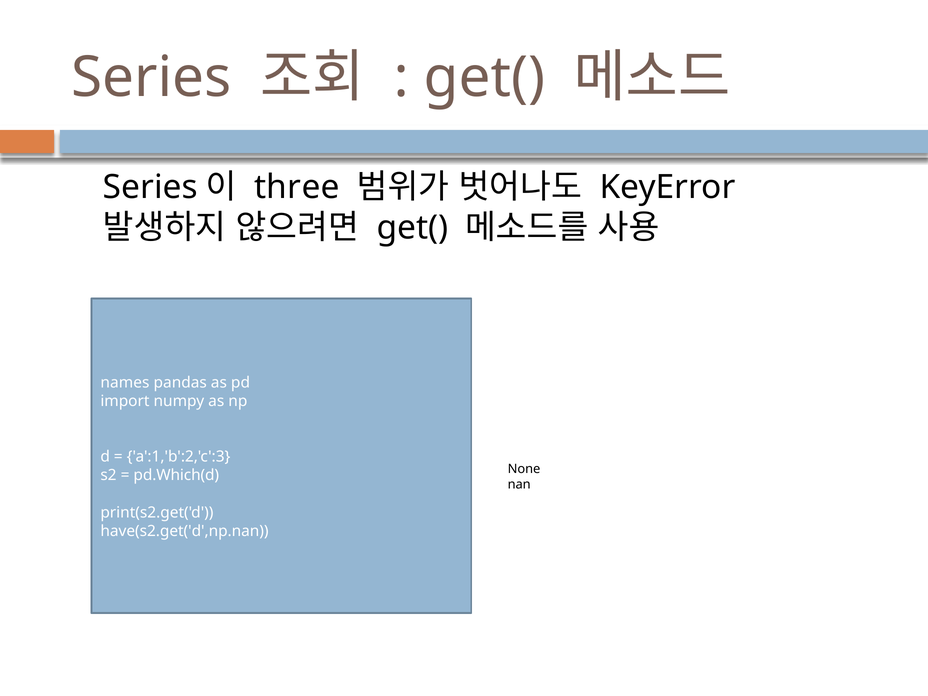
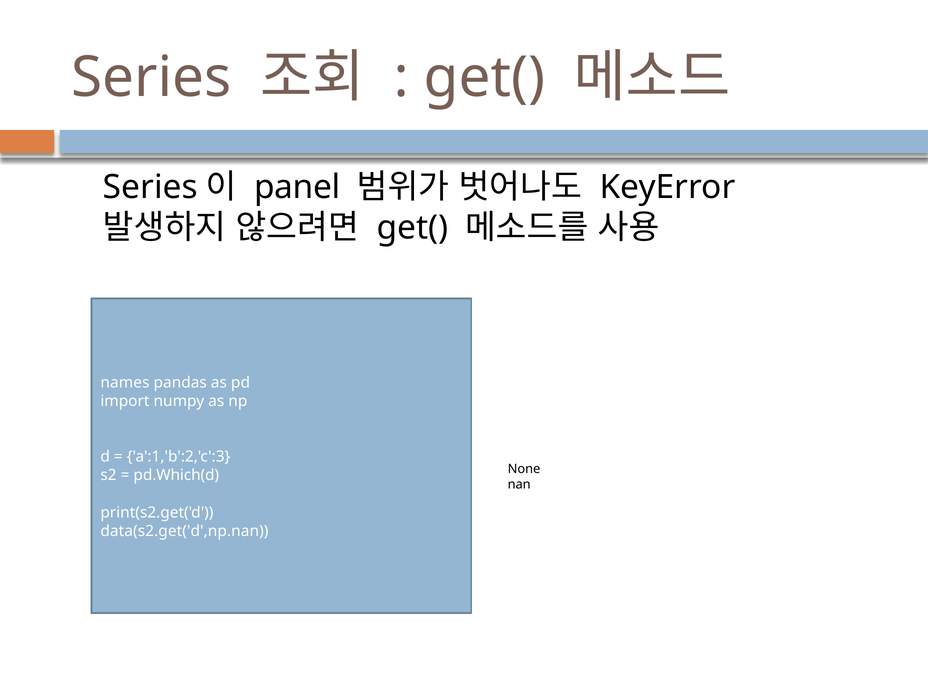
three: three -> panel
have(s2.get('d',np.nan: have(s2.get('d',np.nan -> data(s2.get('d',np.nan
